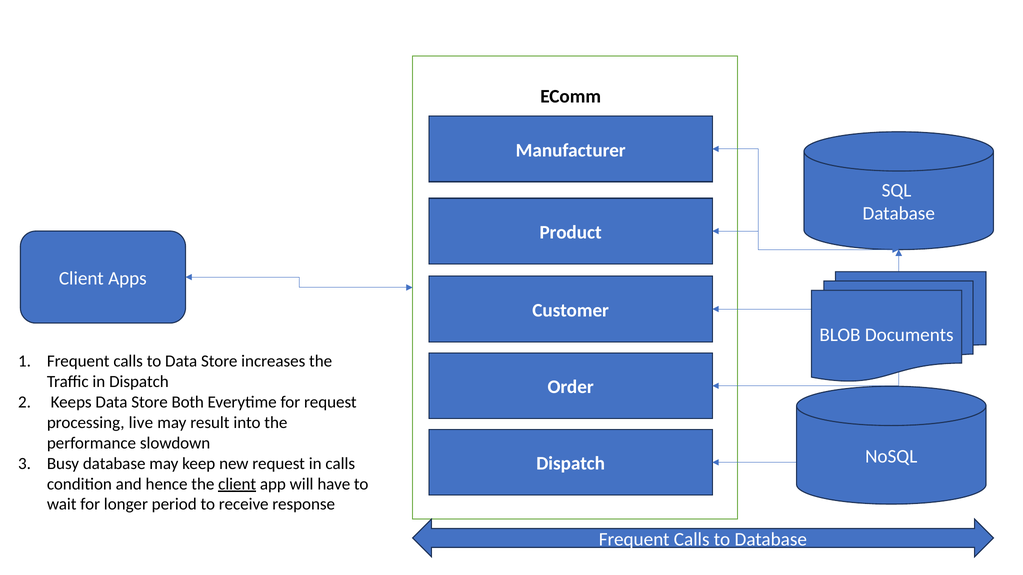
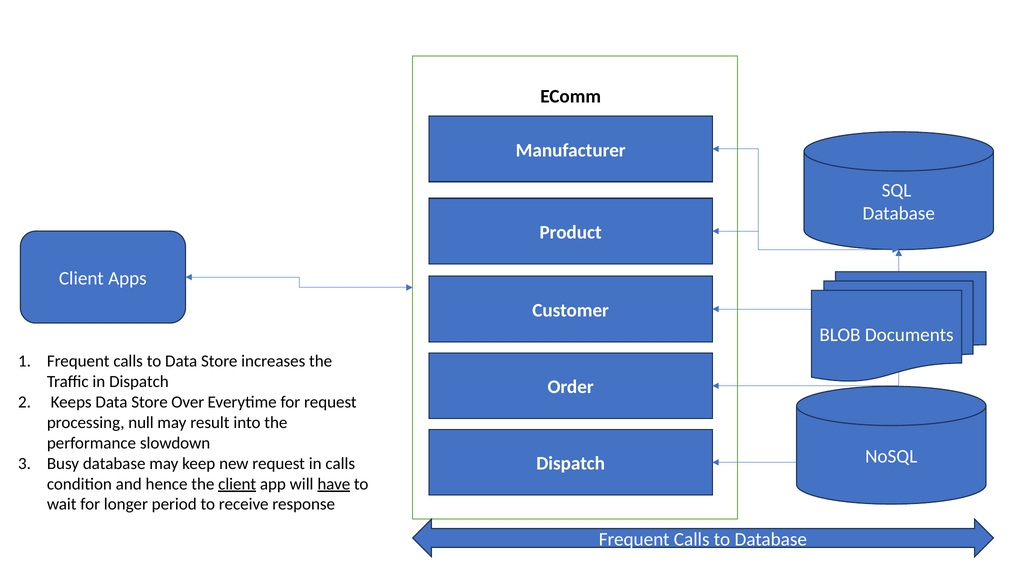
Both: Both -> Over
live: live -> null
have underline: none -> present
